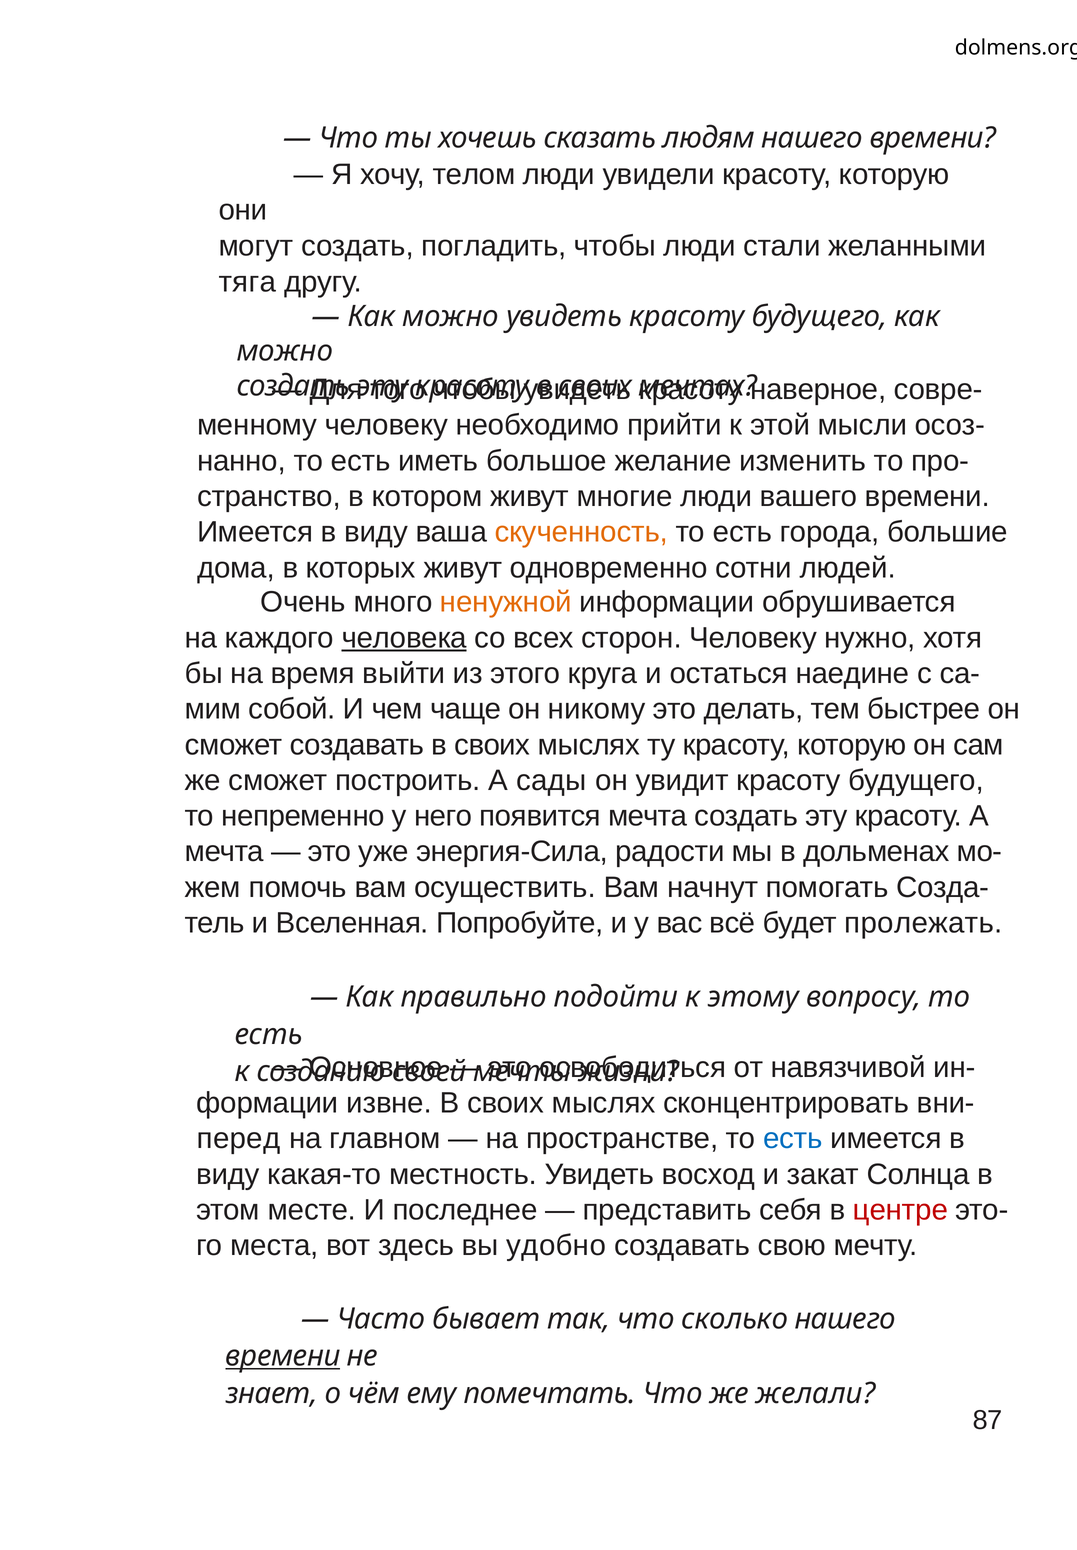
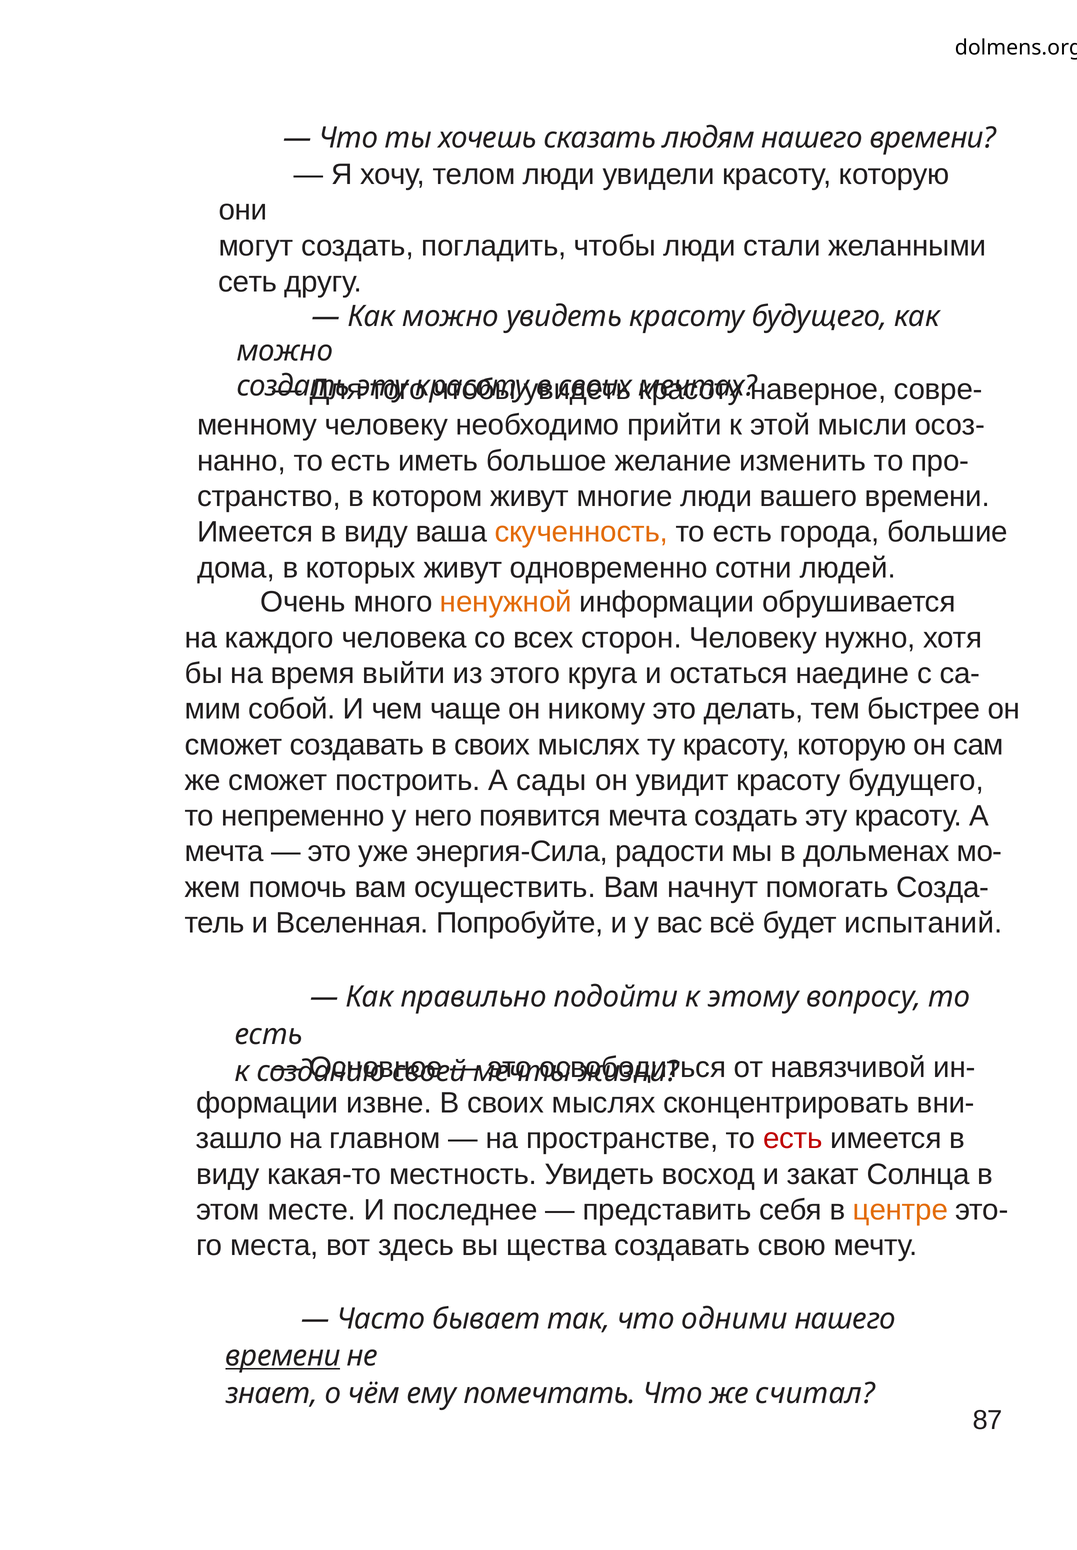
тяга: тяга -> сеть
человека underline: present -> none
пролежать: пролежать -> испытаний
перед: перед -> зашло
есть at (793, 1139) colour: blue -> red
центре colour: red -> orange
удобно: удобно -> щества
сколько: сколько -> одними
желали: желали -> считал
